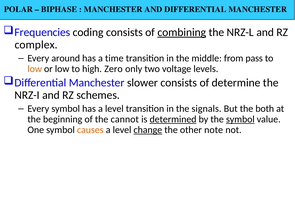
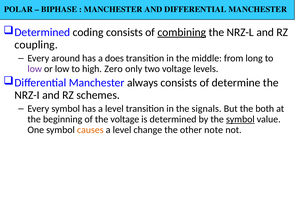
Frequencies at (42, 32): Frequencies -> Determined
complex: complex -> coupling
time: time -> does
pass: pass -> long
low at (35, 69) colour: orange -> purple
slower: slower -> always
the cannot: cannot -> voltage
determined at (173, 119) underline: present -> none
change underline: present -> none
